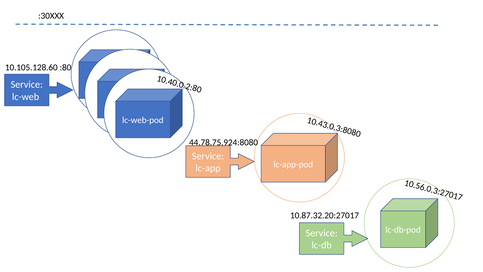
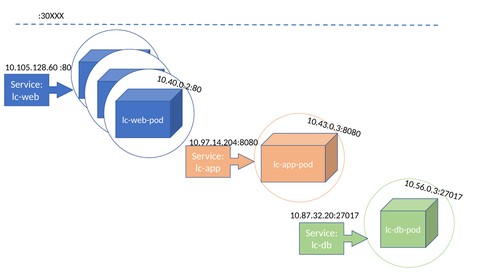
44.78.75.924:8080: 44.78.75.924:8080 -> 10.97.14.204:8080
